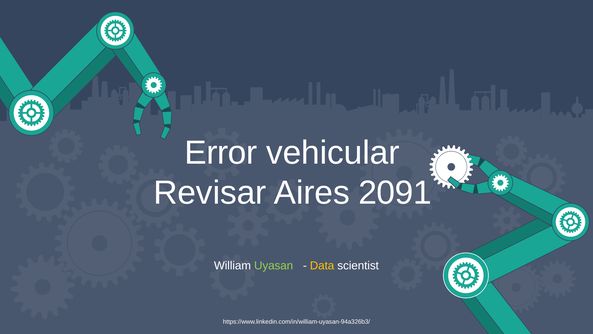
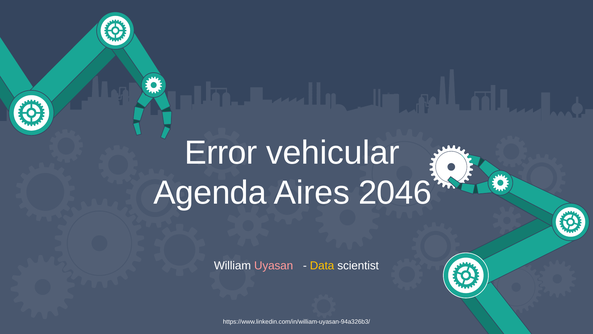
Revisar: Revisar -> Agenda
2091: 2091 -> 2046
Uyasan colour: light green -> pink
